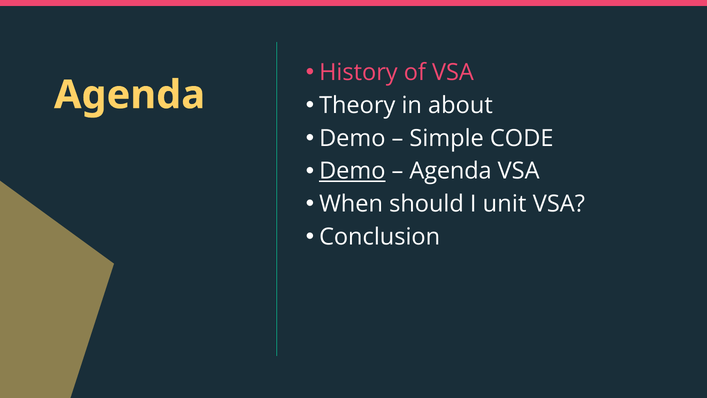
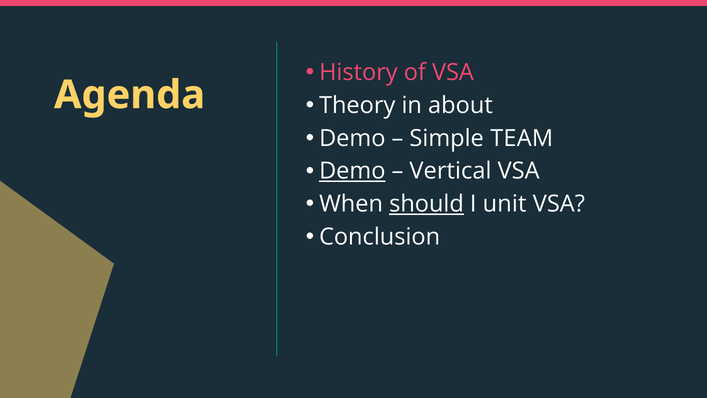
CODE: CODE -> TEAM
Agenda at (451, 171): Agenda -> Vertical
should underline: none -> present
